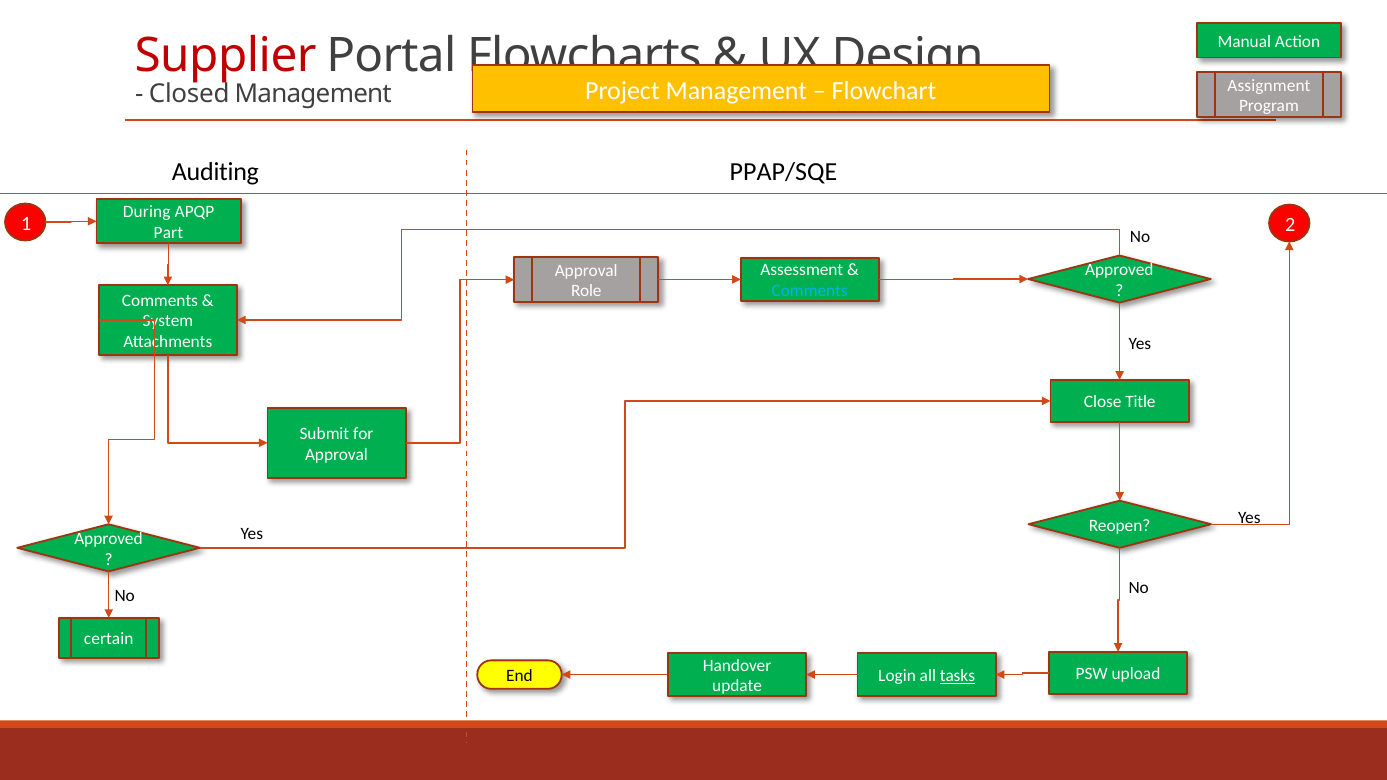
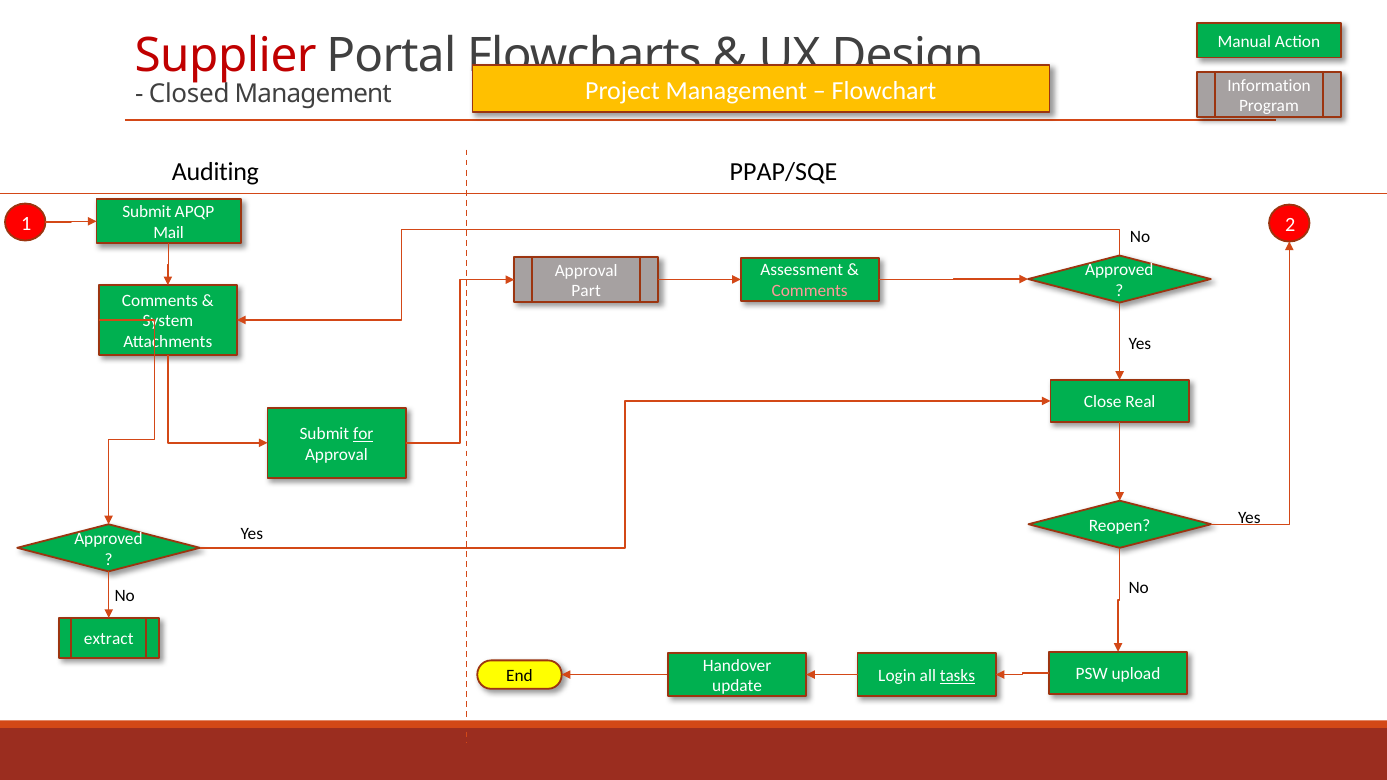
Assignment: Assignment -> Information
During at (147, 212): During -> Submit
Part: Part -> Mail
Comments at (810, 291) colour: light blue -> pink
Role: Role -> Part
Title: Title -> Real
for underline: none -> present
certain: certain -> extract
